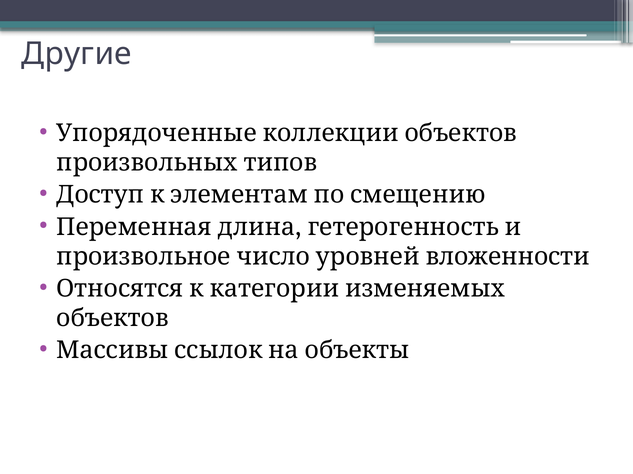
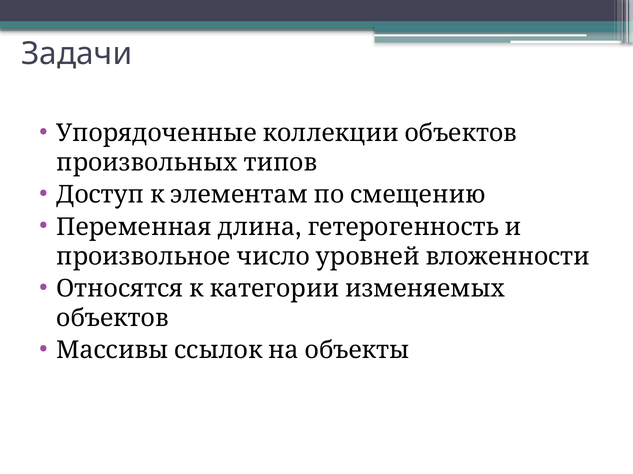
Другие: Другие -> Задачи
